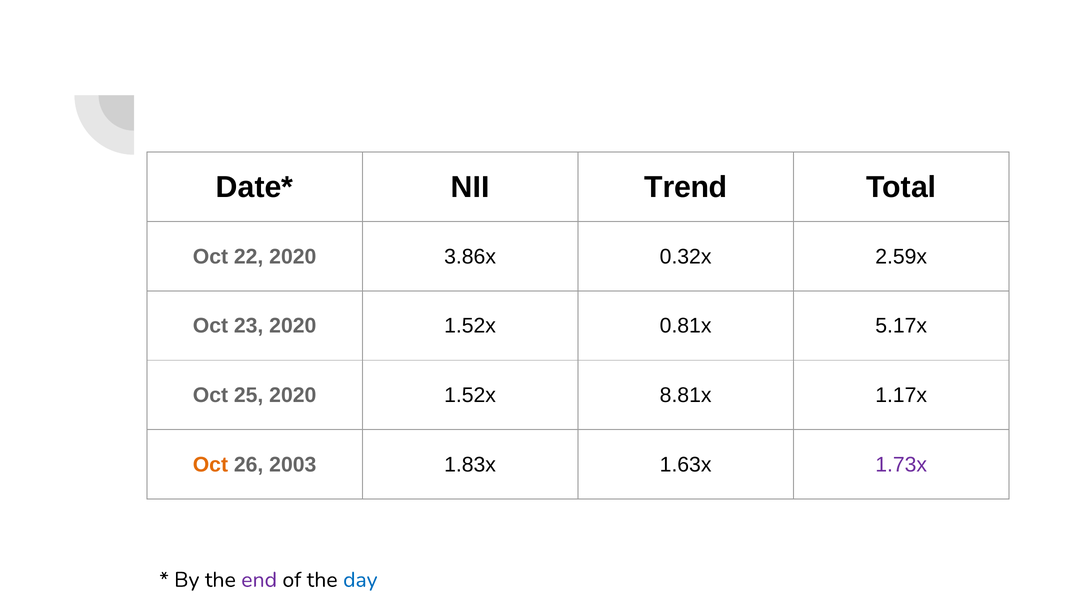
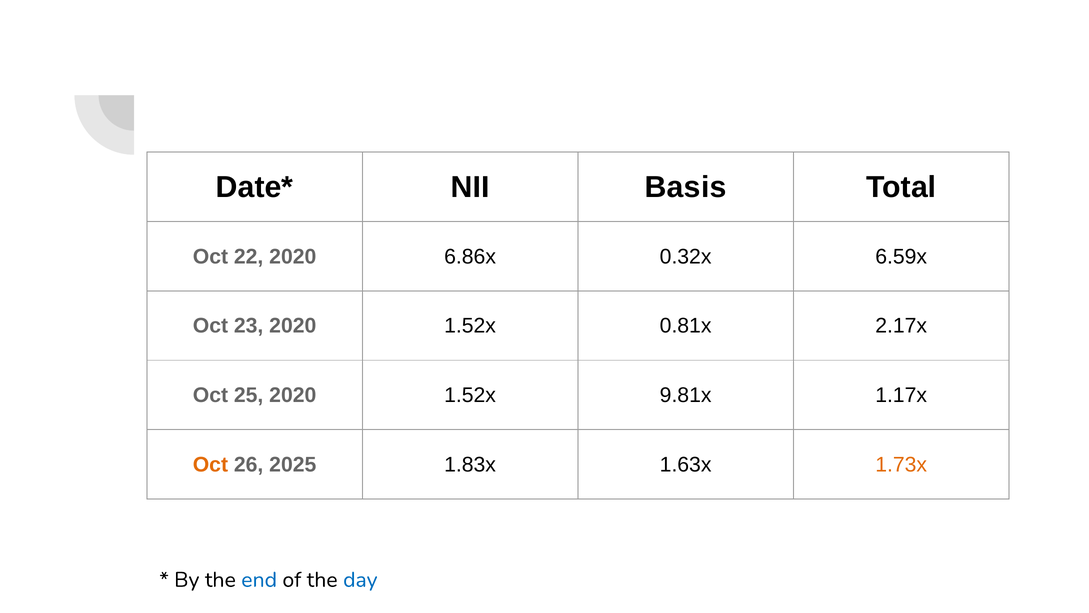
Trend: Trend -> Basis
3.86x: 3.86x -> 6.86x
2.59x: 2.59x -> 6.59x
5.17x: 5.17x -> 2.17x
8.81x: 8.81x -> 9.81x
2003: 2003 -> 2025
1.73x colour: purple -> orange
end colour: purple -> blue
